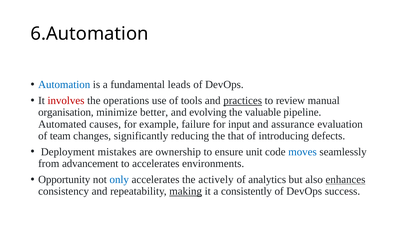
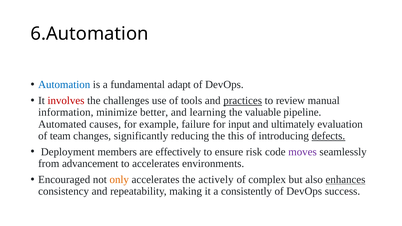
leads: leads -> adapt
operations: operations -> challenges
organisation: organisation -> information
evolving: evolving -> learning
assurance: assurance -> ultimately
that: that -> this
defects underline: none -> present
mistakes: mistakes -> members
ownership: ownership -> effectively
unit: unit -> risk
moves colour: blue -> purple
Opportunity: Opportunity -> Encouraged
only colour: blue -> orange
analytics: analytics -> complex
making underline: present -> none
